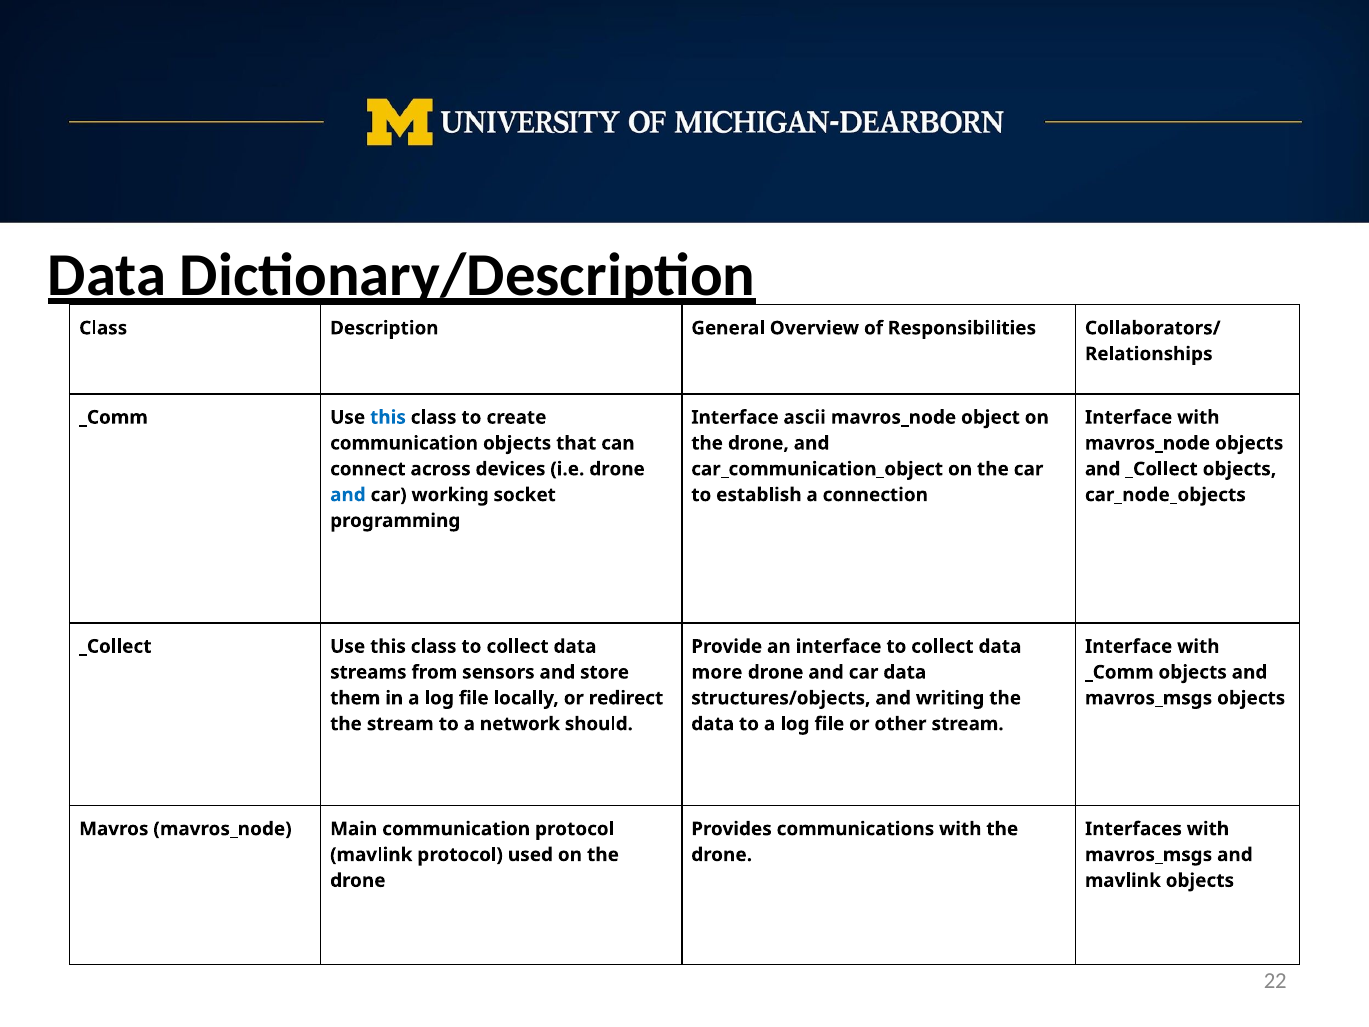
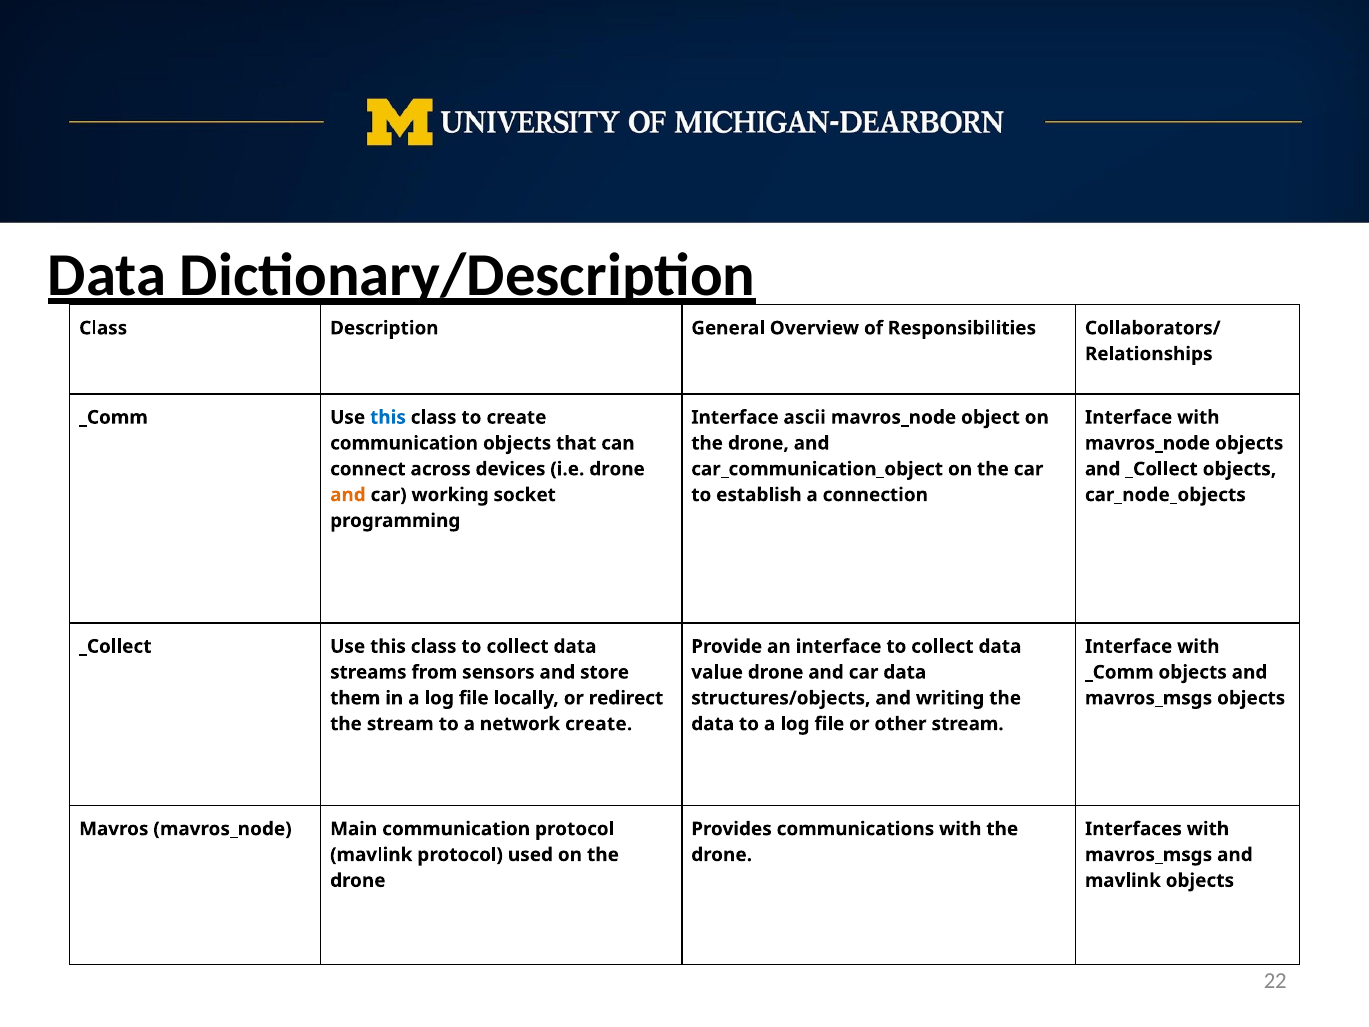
and at (348, 495) colour: blue -> orange
more: more -> value
network should: should -> create
